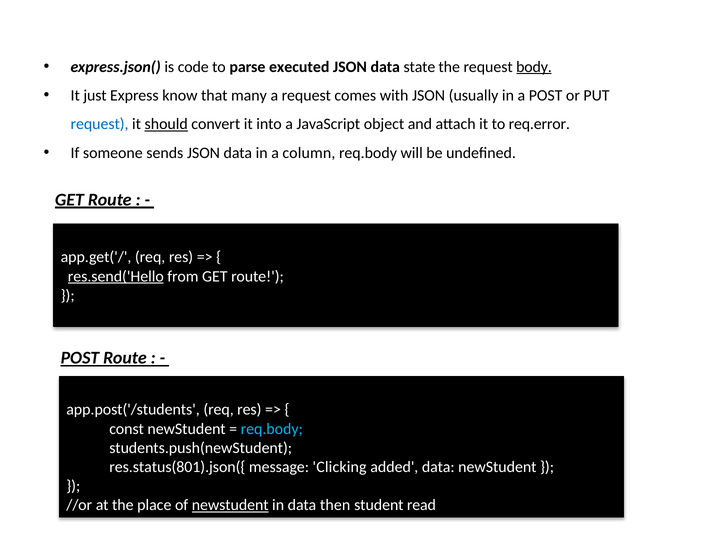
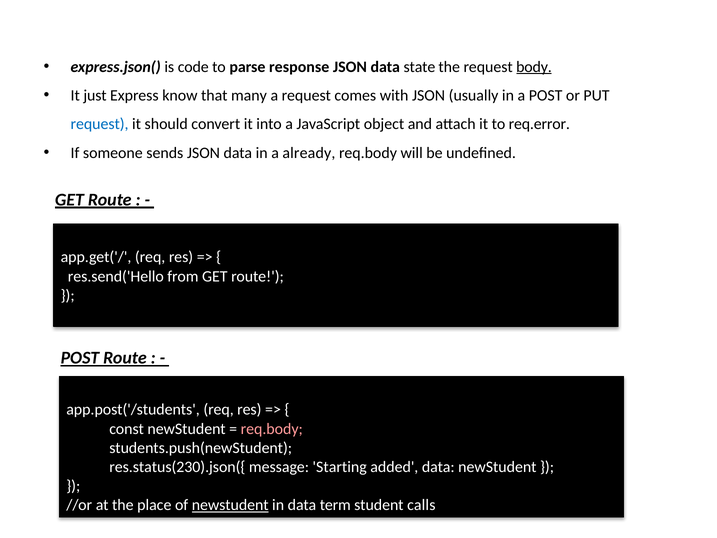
executed: executed -> response
should underline: present -> none
column: column -> already
res.send('Hello underline: present -> none
req.body at (272, 429) colour: light blue -> pink
res.status(801).json({: res.status(801).json({ -> res.status(230).json({
Clicking: Clicking -> Starting
then: then -> term
read: read -> calls
